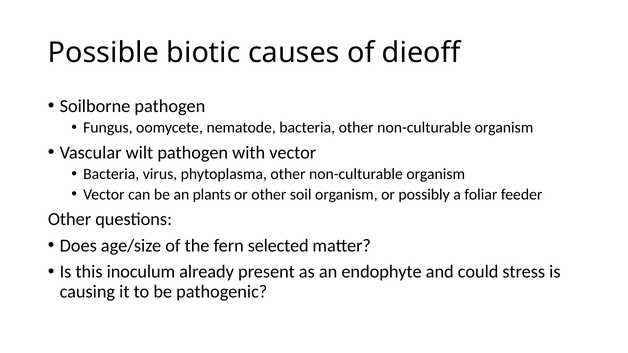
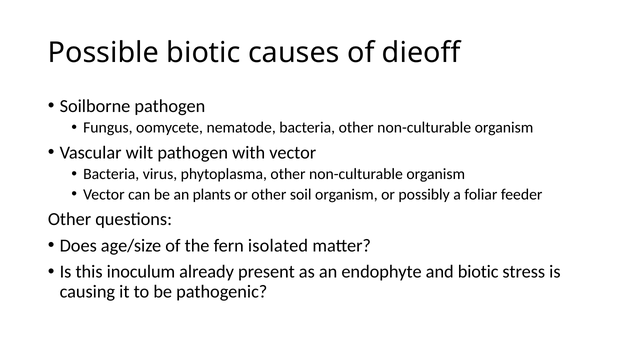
selected: selected -> isolated
and could: could -> biotic
